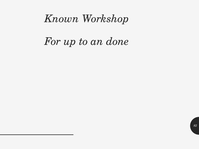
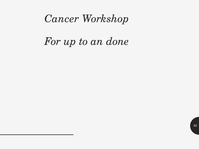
Known: Known -> Cancer
